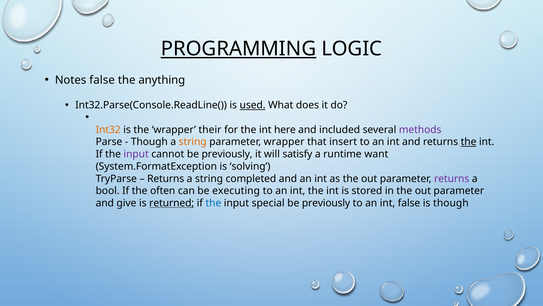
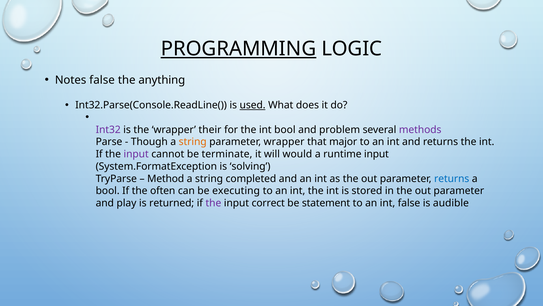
Int32 colour: orange -> purple
int here: here -> bool
included: included -> problem
insert: insert -> major
the at (469, 142) underline: present -> none
cannot be previously: previously -> terminate
satisfy: satisfy -> would
runtime want: want -> input
Returns at (166, 178): Returns -> Method
returns at (452, 178) colour: purple -> blue
give: give -> play
returned underline: present -> none
the at (213, 203) colour: blue -> purple
special: special -> correct
previously at (326, 203): previously -> statement
is though: though -> audible
